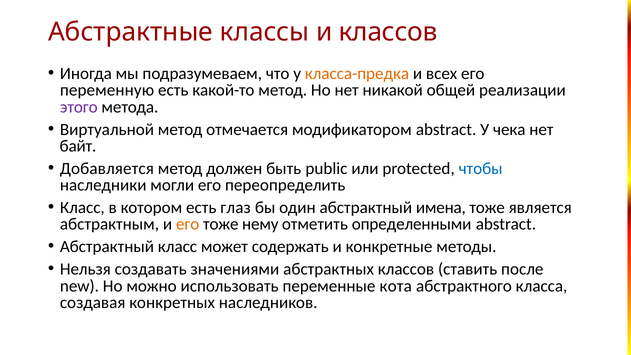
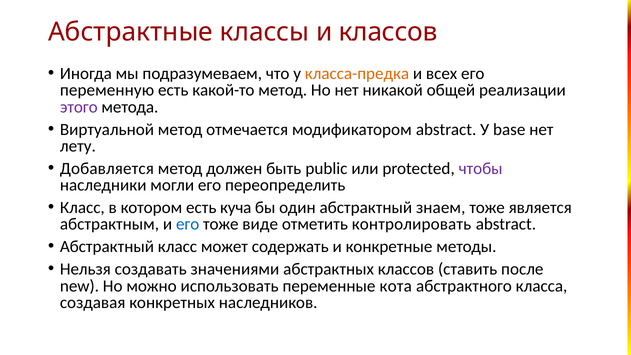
чека: чека -> base
байт: байт -> лету
чтобы colour: blue -> purple
глаз: глаз -> куча
имена: имена -> знаем
его at (188, 224) colour: orange -> blue
нему: нему -> виде
определенными: определенными -> контролировать
